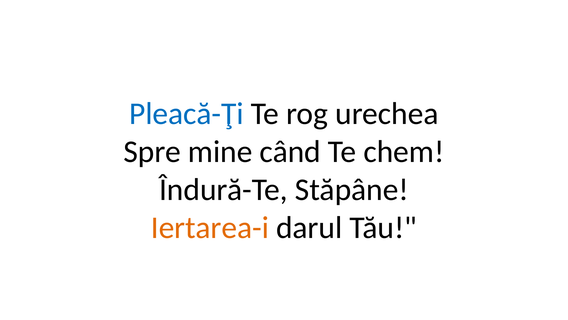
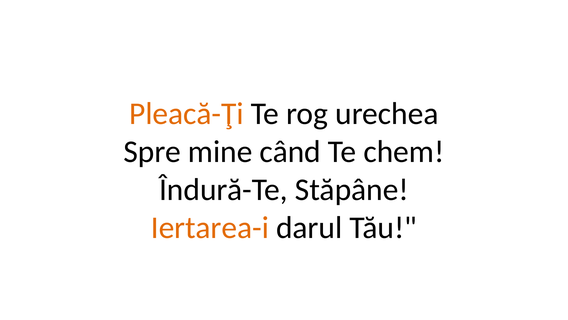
Pleacă-Ţi colour: blue -> orange
